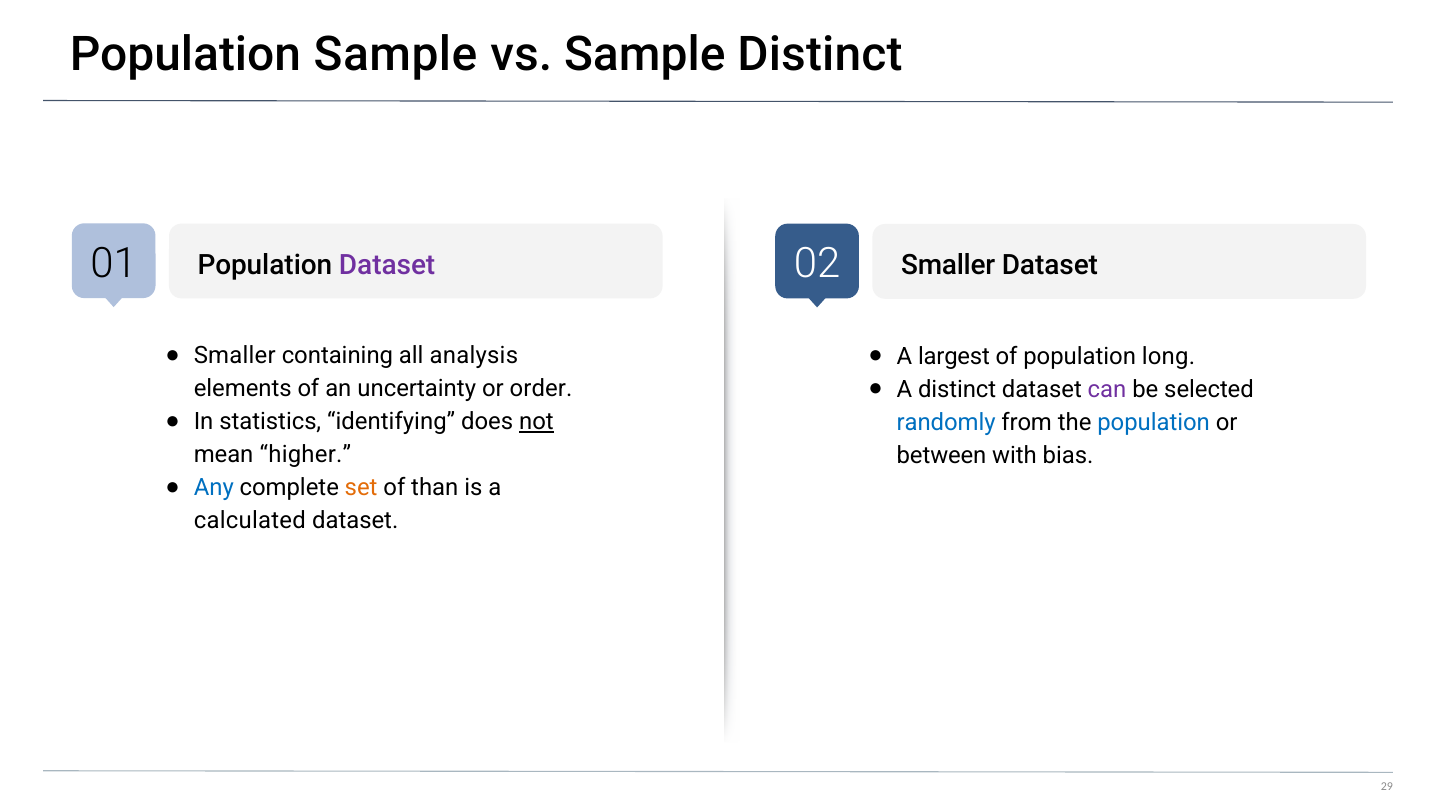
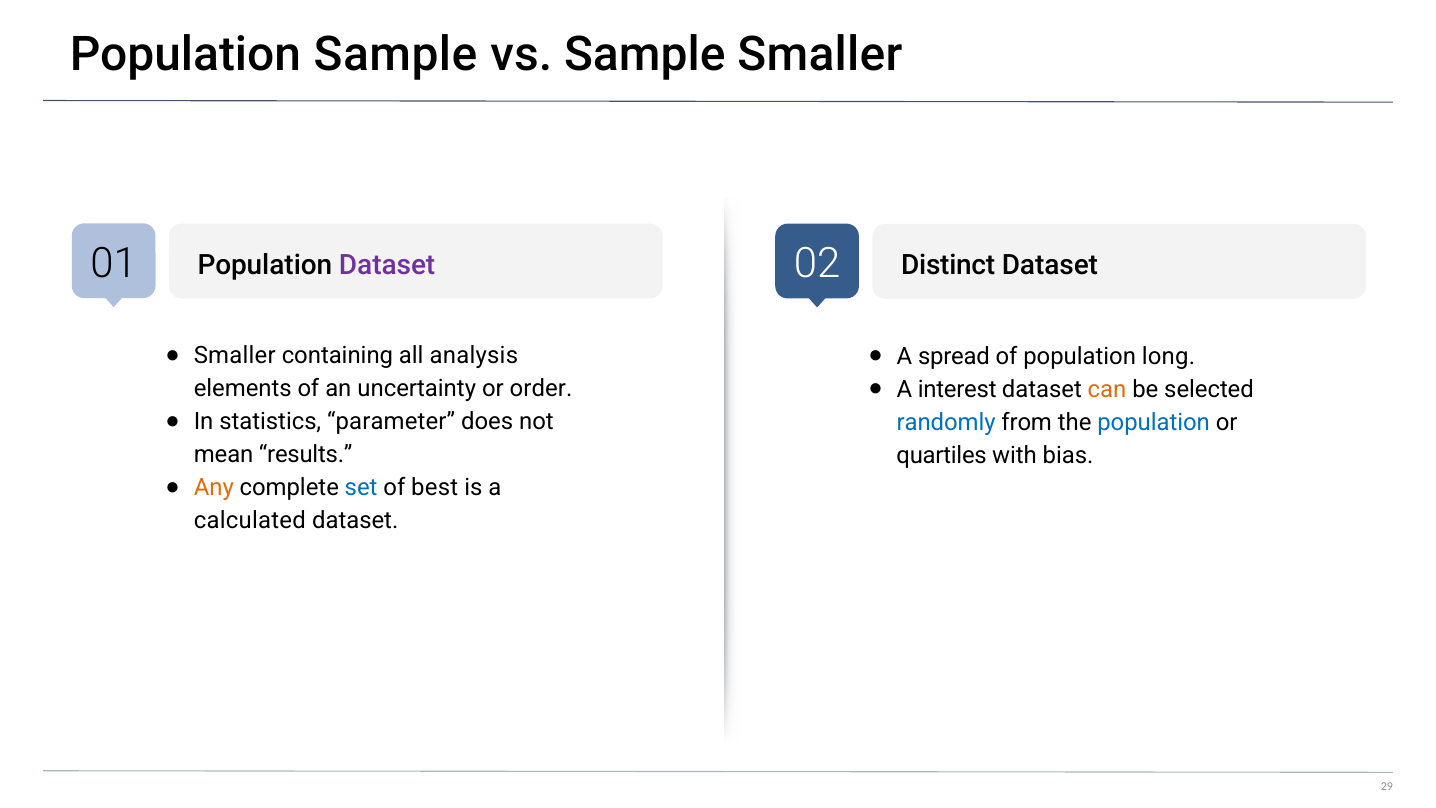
Sample Distinct: Distinct -> Smaller
Smaller at (948, 266): Smaller -> Distinct
largest: largest -> spread
A distinct: distinct -> interest
can colour: purple -> orange
identifying: identifying -> parameter
not underline: present -> none
higher: higher -> results
between: between -> quartiles
Any colour: blue -> orange
set colour: orange -> blue
than: than -> best
